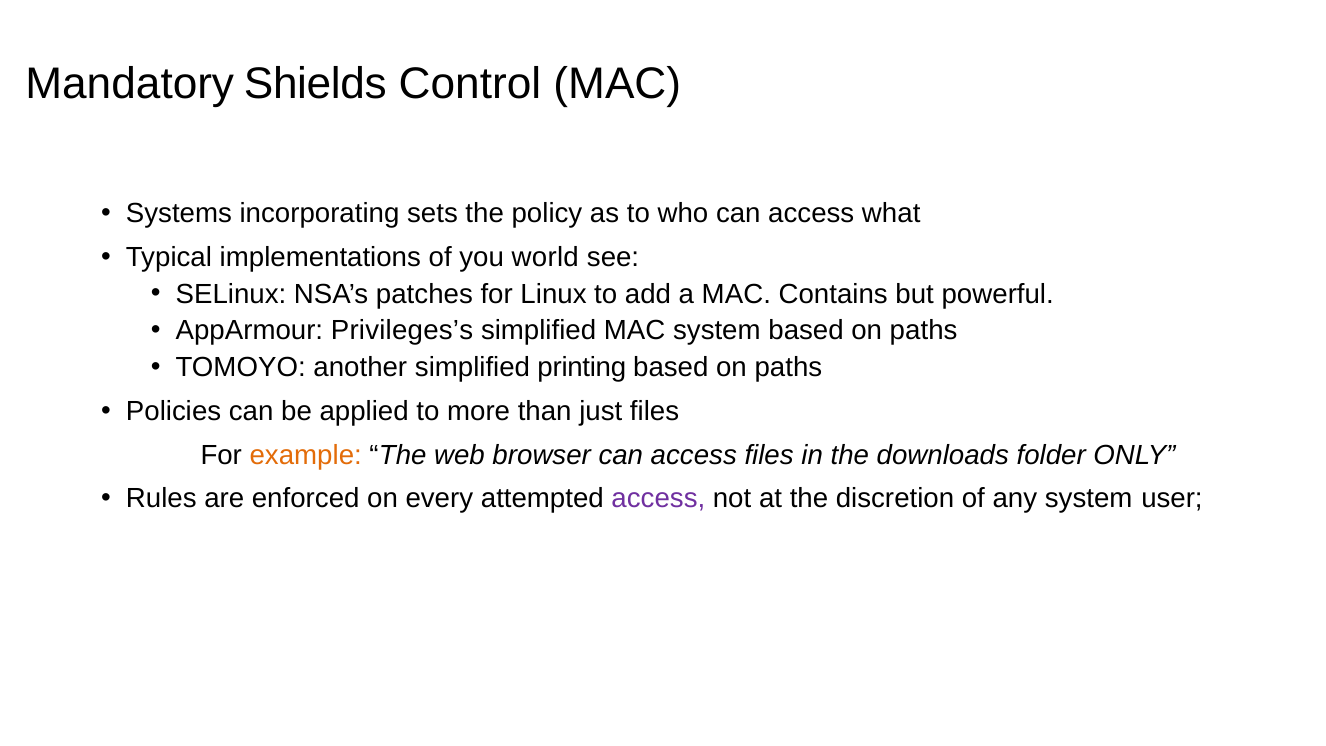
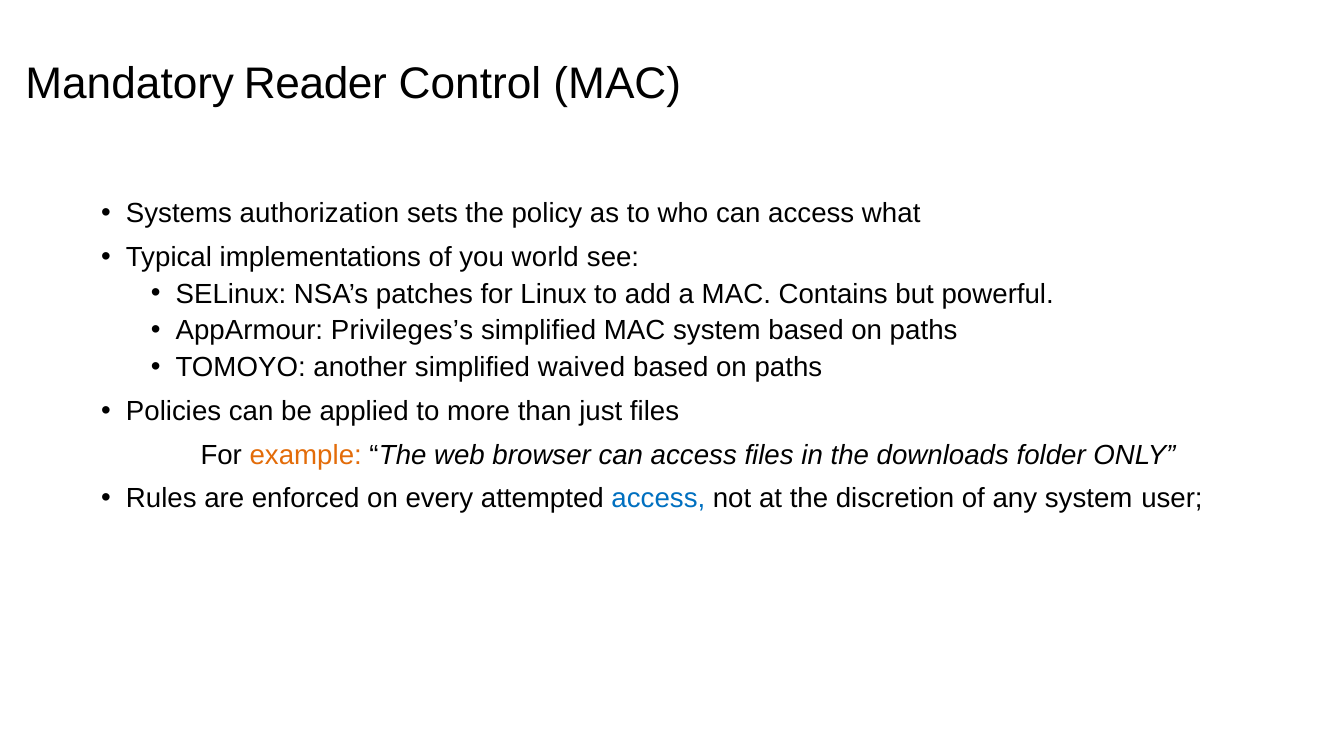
Shields: Shields -> Reader
incorporating: incorporating -> authorization
printing: printing -> waived
access at (658, 499) colour: purple -> blue
